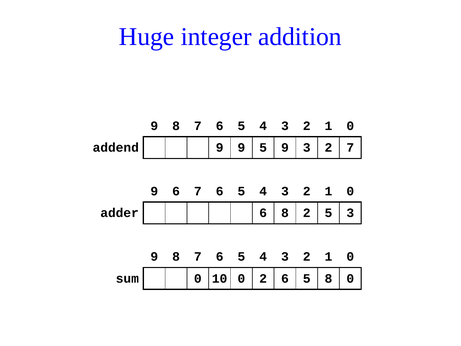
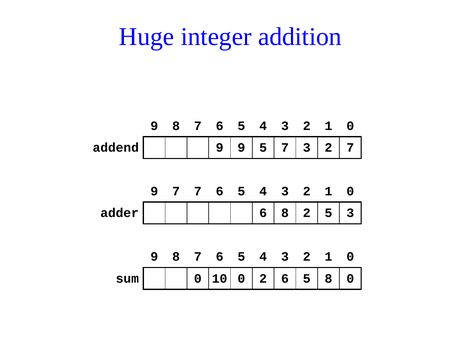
5 9: 9 -> 7
9 6: 6 -> 7
